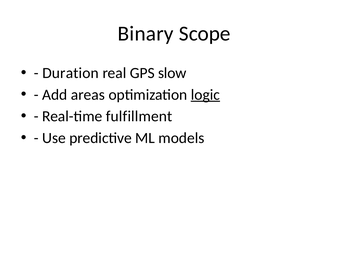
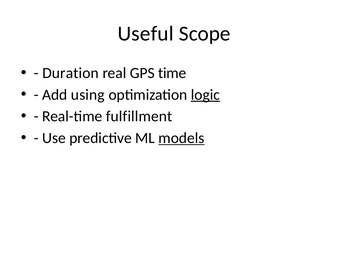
Binary: Binary -> Useful
slow: slow -> time
areas: areas -> using
models underline: none -> present
